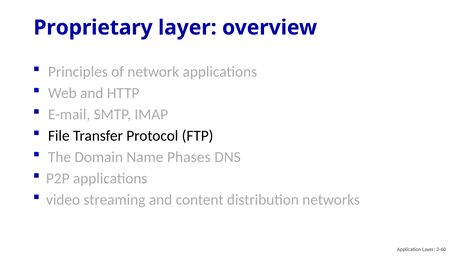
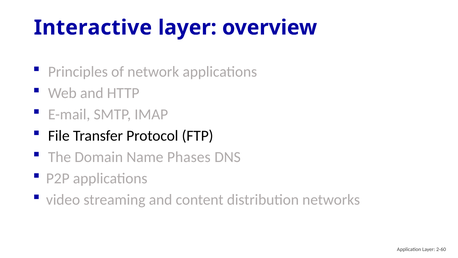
Proprietary: Proprietary -> Interactive
